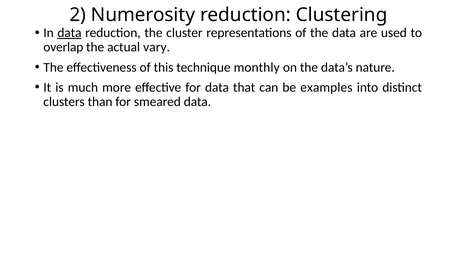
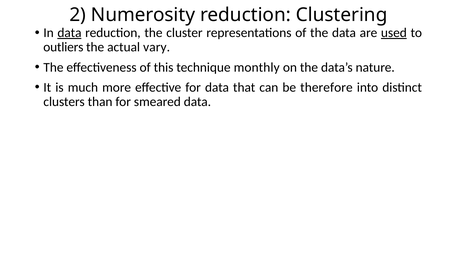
used underline: none -> present
overlap: overlap -> outliers
examples: examples -> therefore
